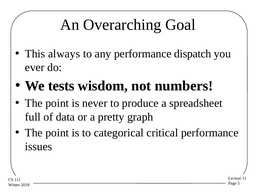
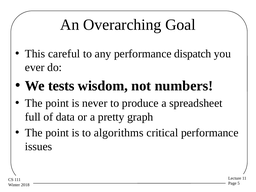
always: always -> careful
categorical: categorical -> algorithms
